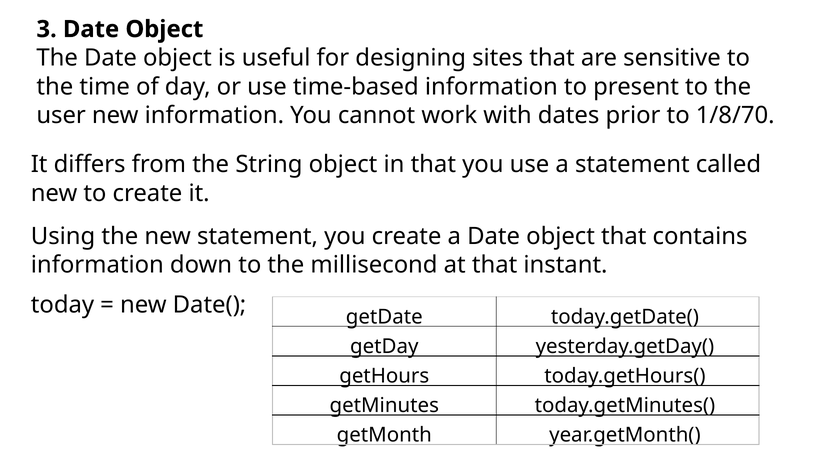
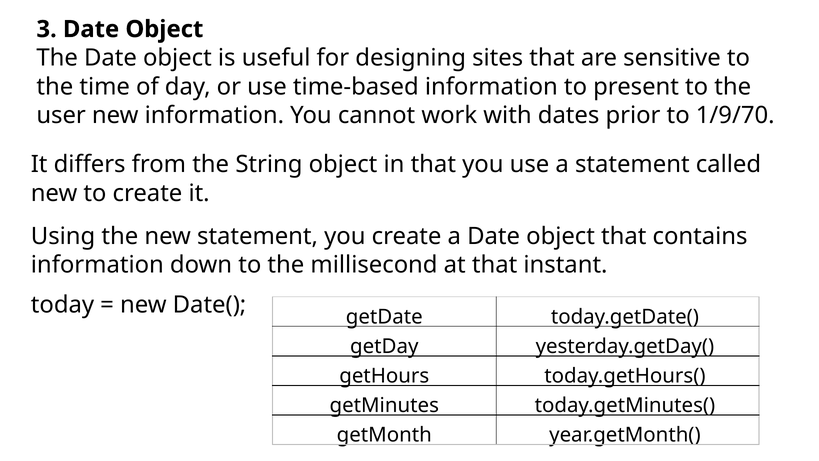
1/8/70: 1/8/70 -> 1/9/70
